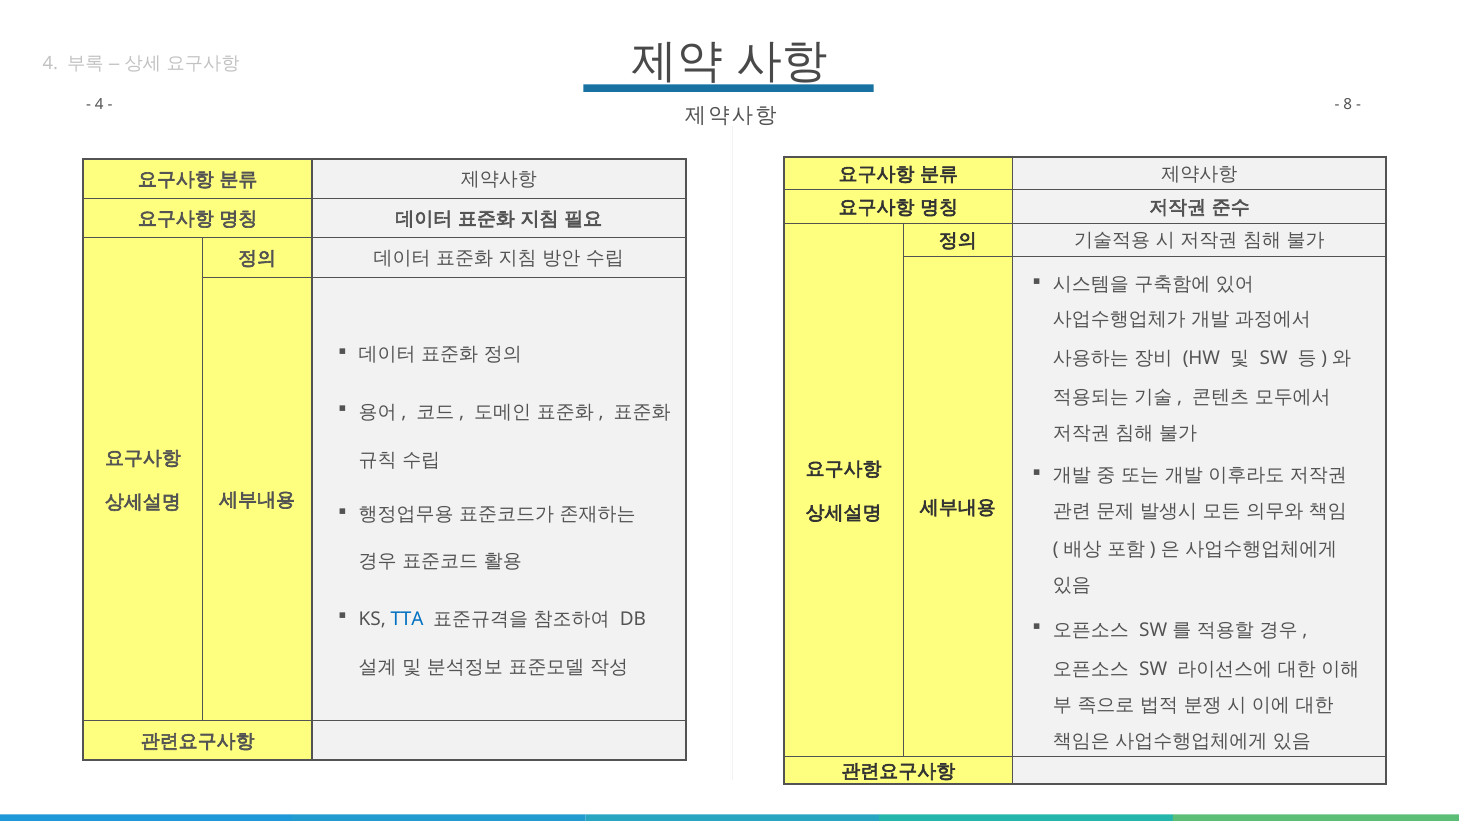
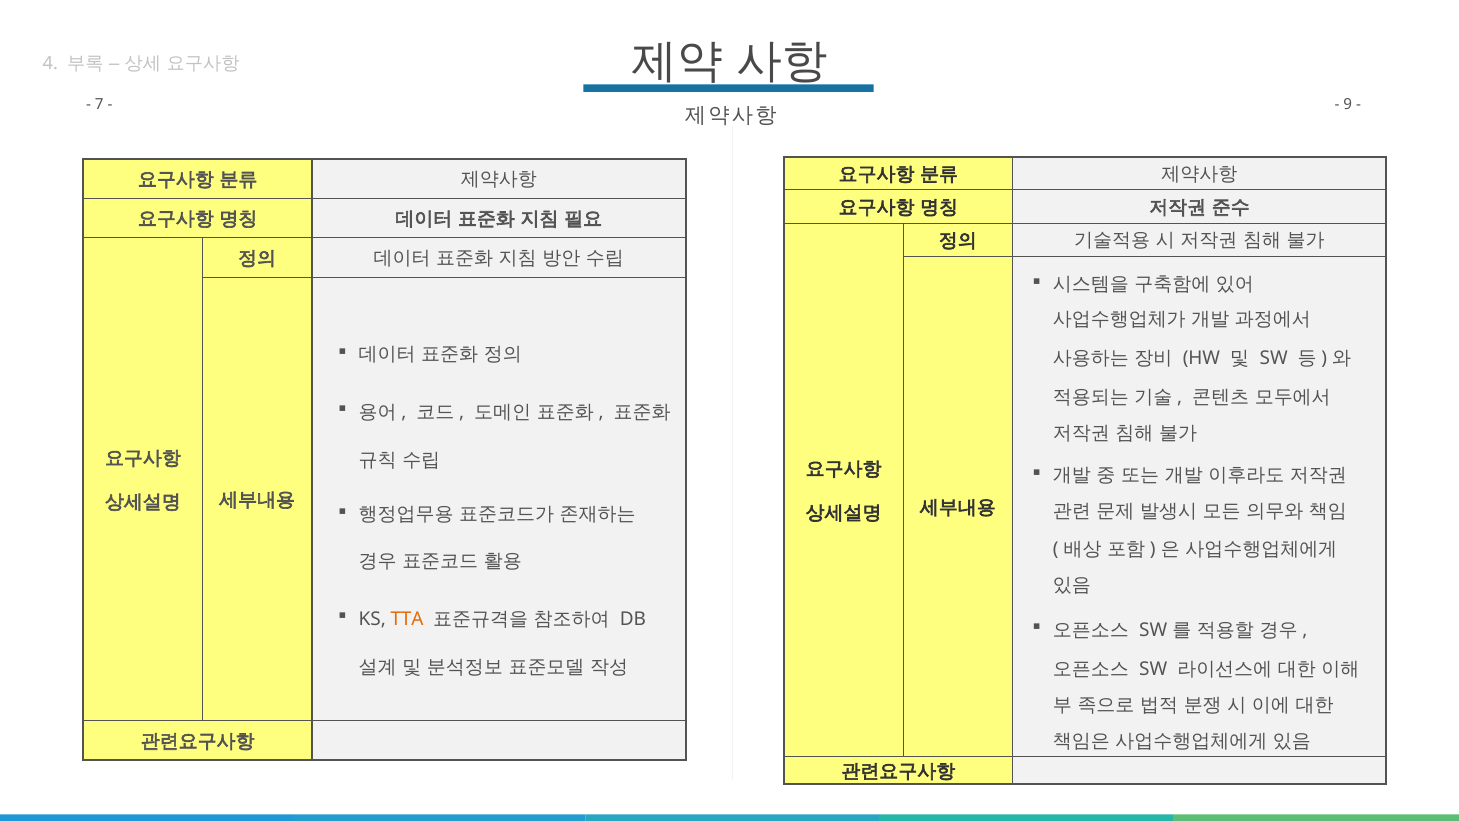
4 at (99, 105): 4 -> 7
8: 8 -> 9
TTA colour: blue -> orange
